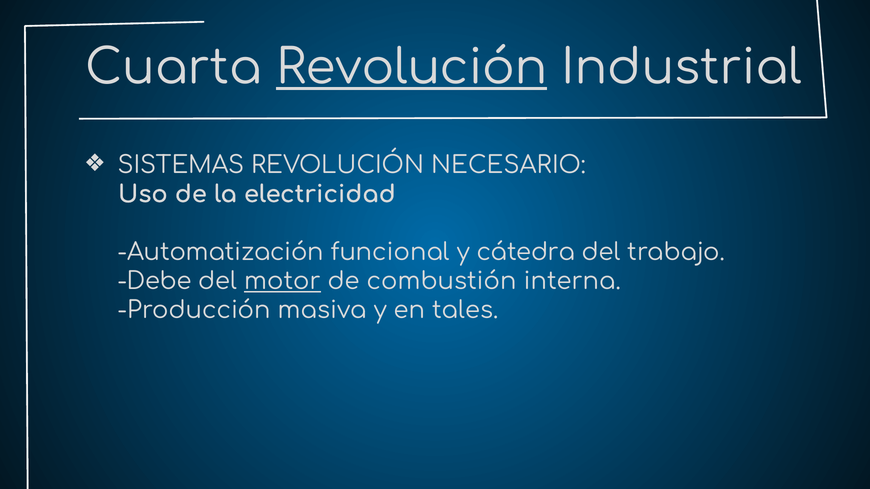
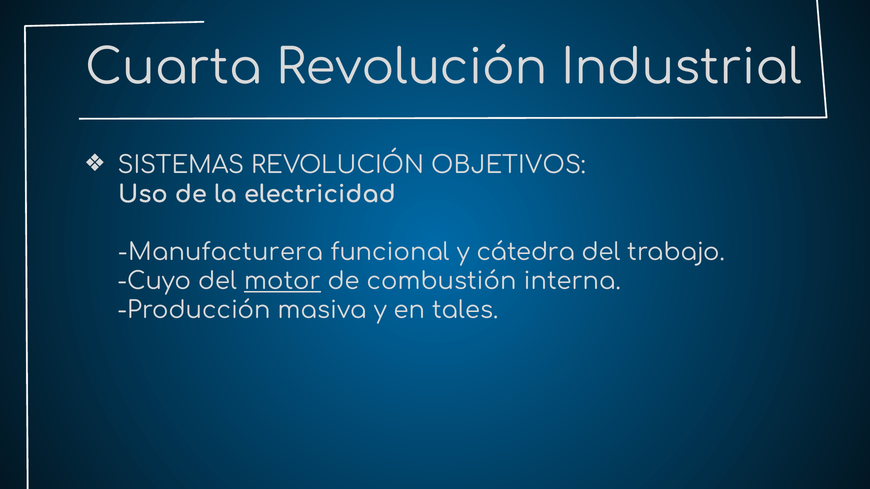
Revolución at (412, 68) underline: present -> none
NECESARIO: NECESARIO -> OBJETIVOS
Automatización: Automatización -> Manufacturera
Debe: Debe -> Cuyo
